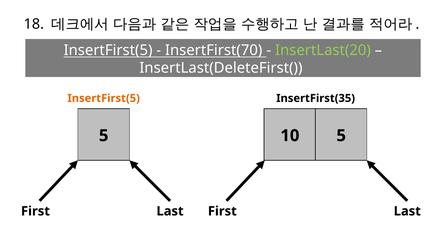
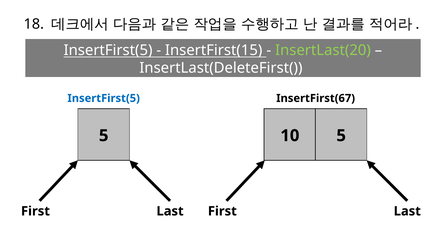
InsertFirst(70: InsertFirst(70 -> InsertFirst(15
InsertFirst(5 at (104, 98) colour: orange -> blue
InsertFirst(35: InsertFirst(35 -> InsertFirst(67
